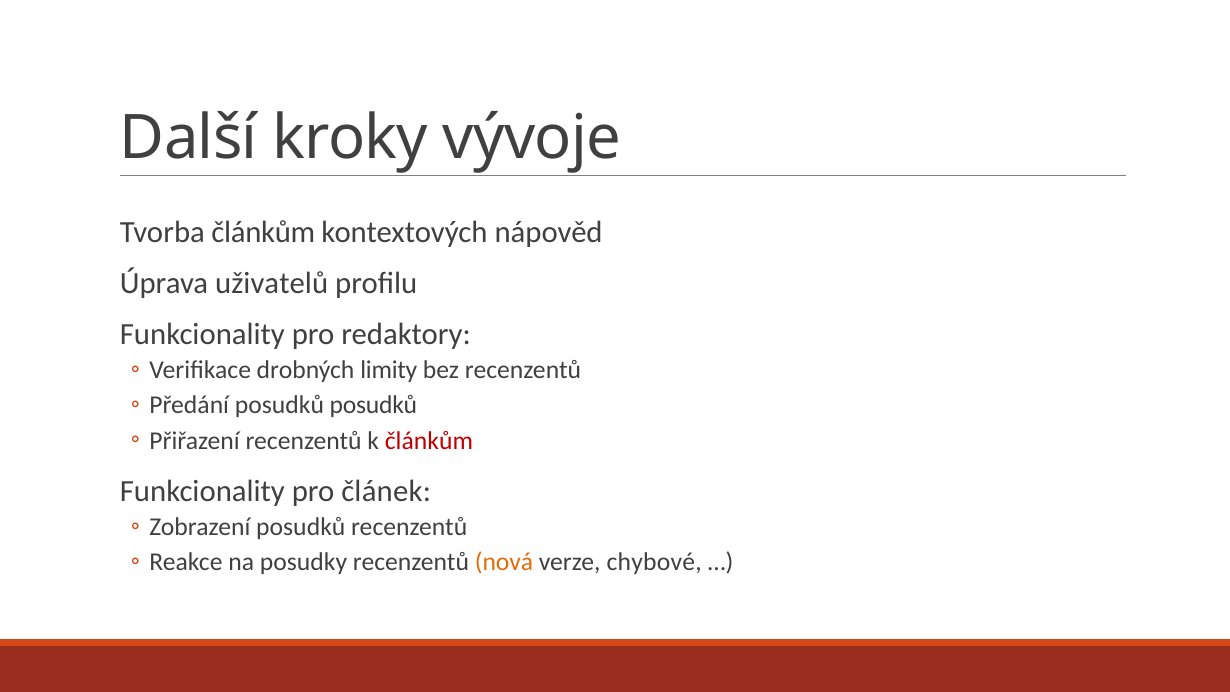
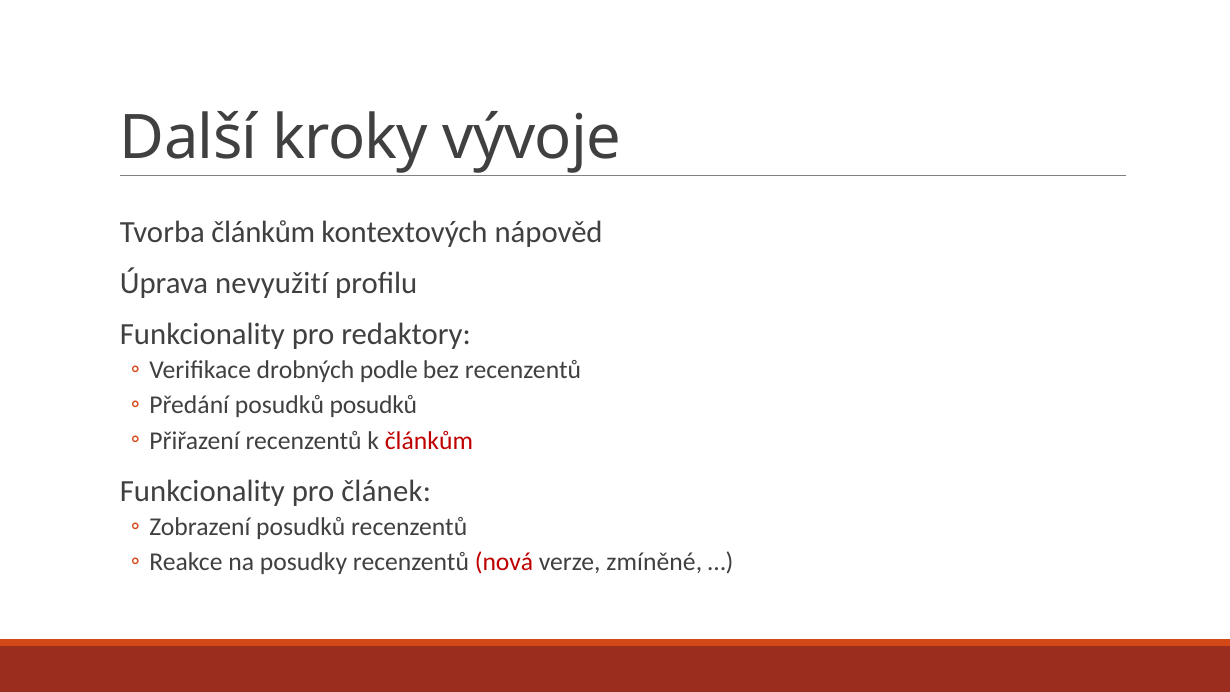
uživatelů: uživatelů -> nevyužití
limity: limity -> podle
nová colour: orange -> red
chybové: chybové -> zmíněné
